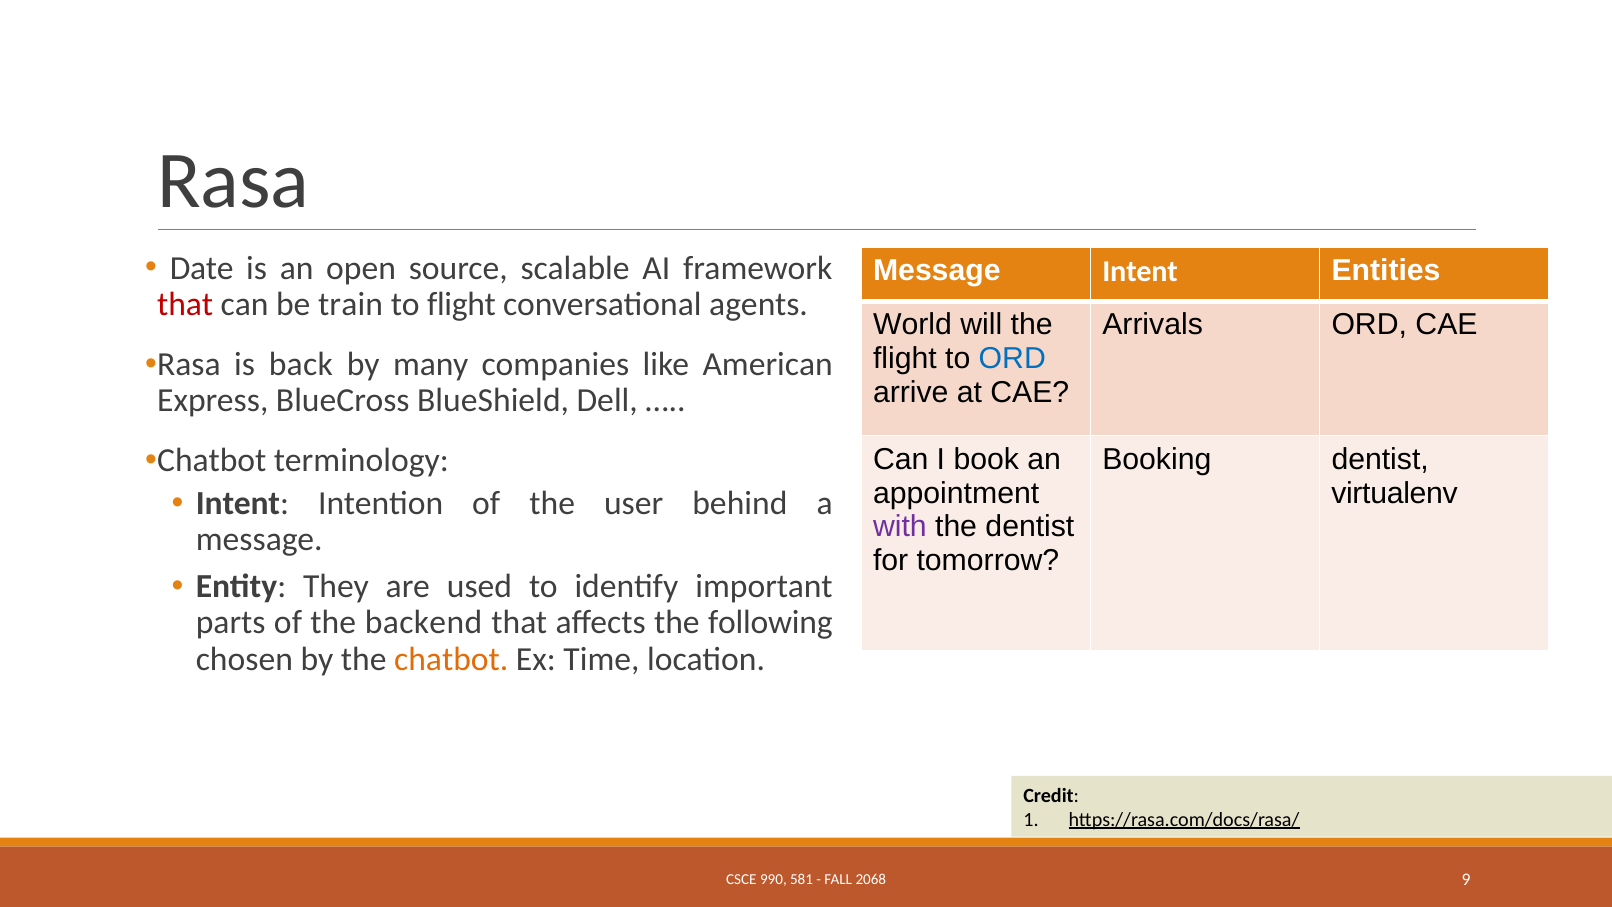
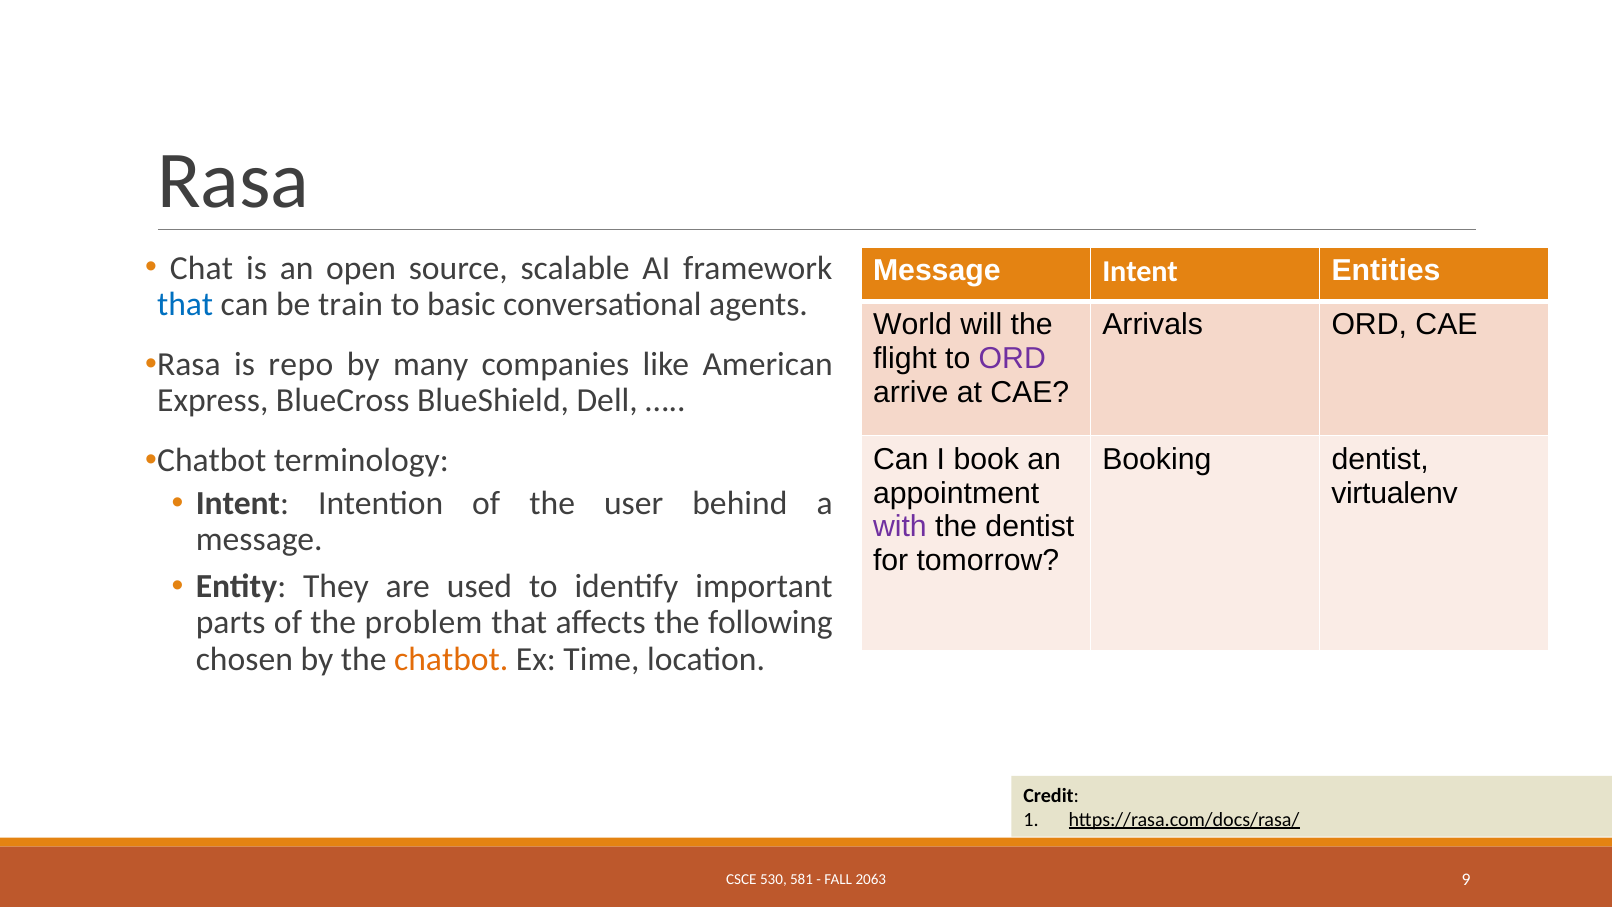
Date: Date -> Chat
that at (185, 304) colour: red -> blue
to flight: flight -> basic
ORD at (1012, 359) colour: blue -> purple
back: back -> repo
backend: backend -> problem
990: 990 -> 530
2068: 2068 -> 2063
